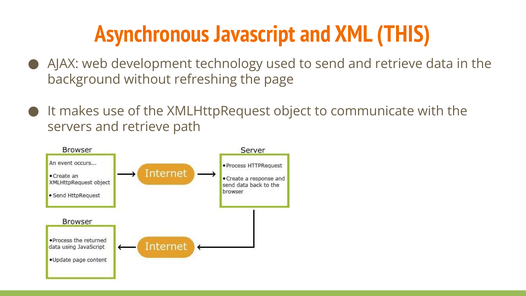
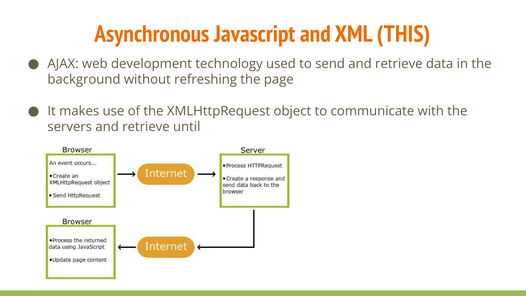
path: path -> until
